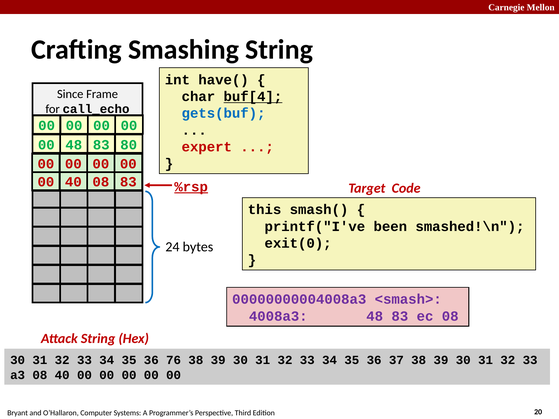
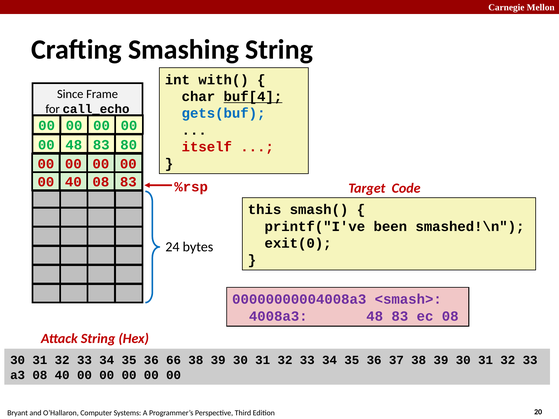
have(: have( -> with(
expert: expert -> itself
%rsp underline: present -> none
76: 76 -> 66
